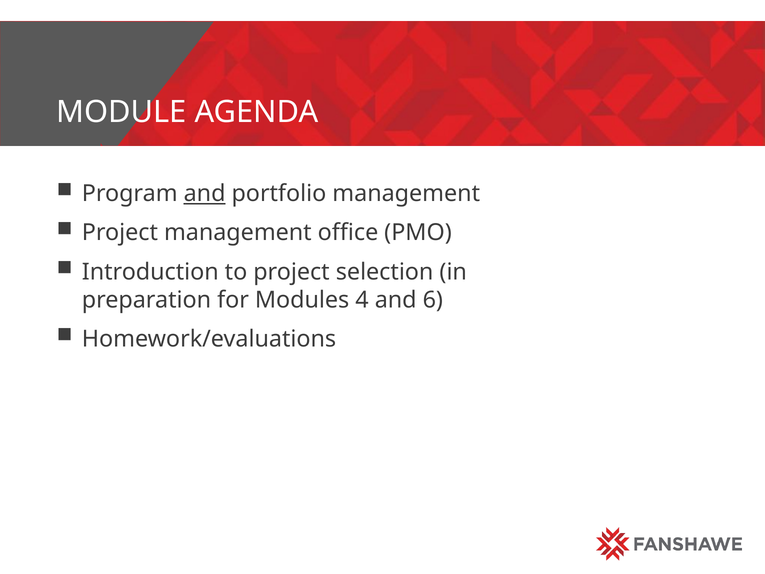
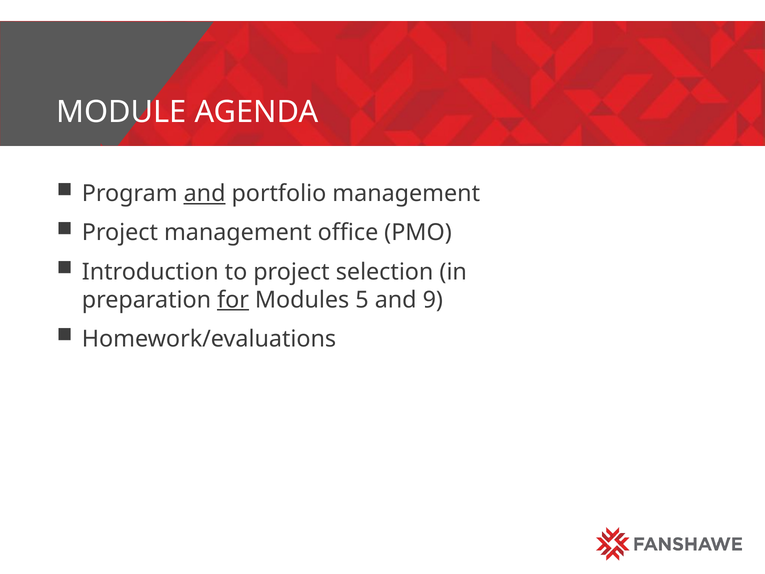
for underline: none -> present
4: 4 -> 5
6: 6 -> 9
